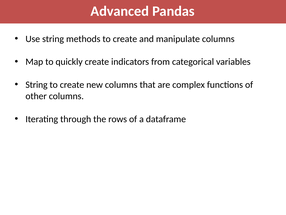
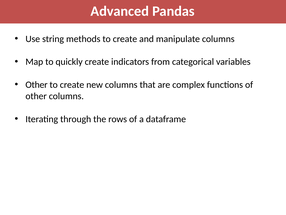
String at (36, 85): String -> Other
